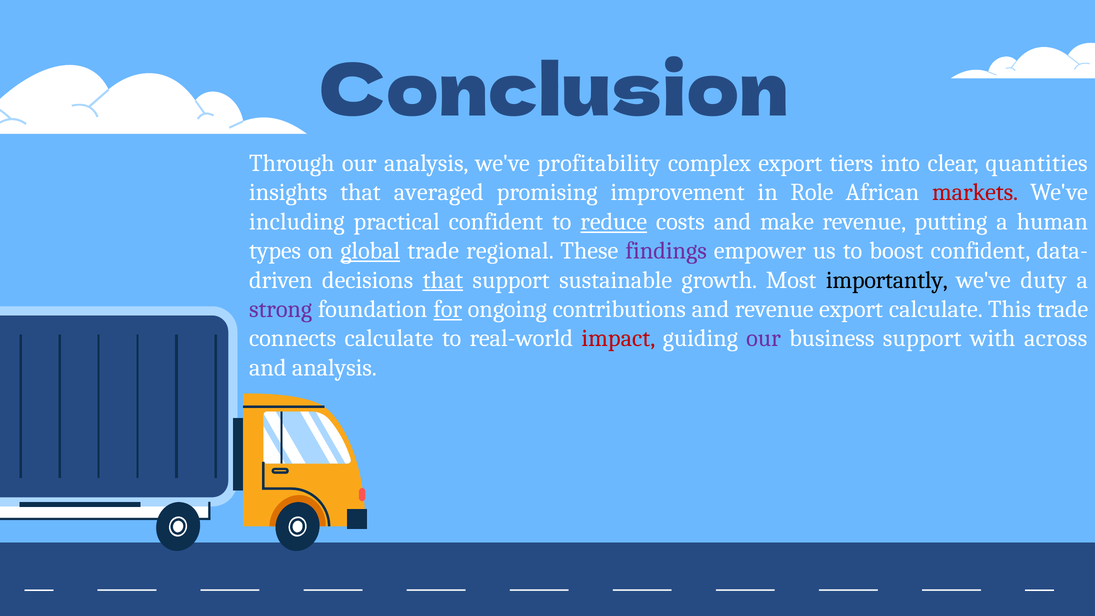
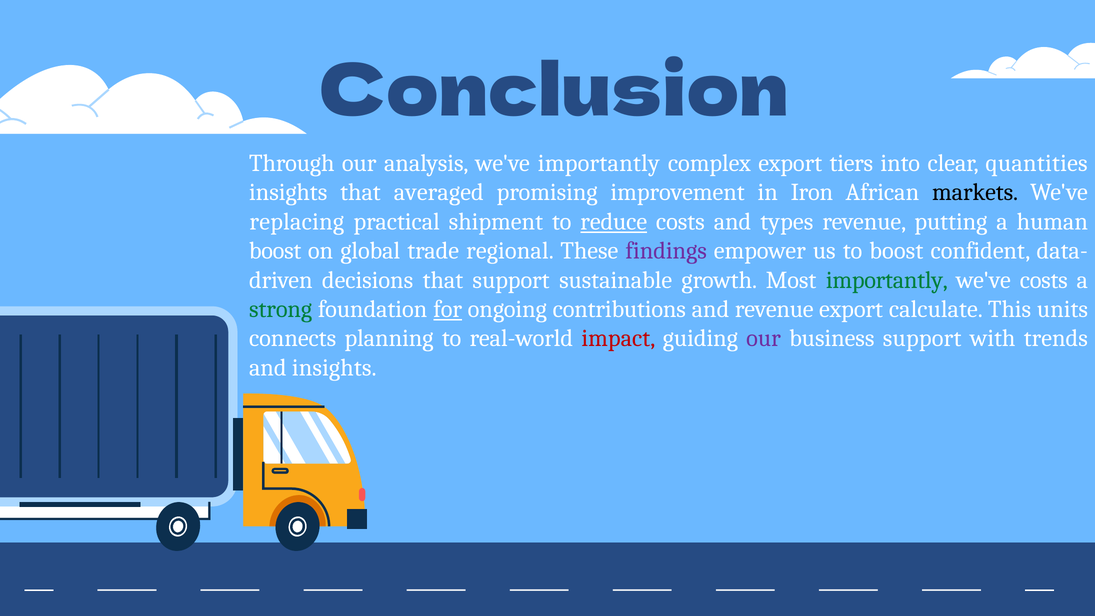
we've profitability: profitability -> importantly
Role: Role -> Iron
markets colour: red -> black
including: including -> replacing
practical confident: confident -> shipment
make: make -> types
types at (275, 251): types -> boost
global underline: present -> none
that at (443, 280) underline: present -> none
importantly at (887, 280) colour: black -> green
we've duty: duty -> costs
strong colour: purple -> green
This trade: trade -> units
connects calculate: calculate -> planning
across: across -> trends
and analysis: analysis -> insights
